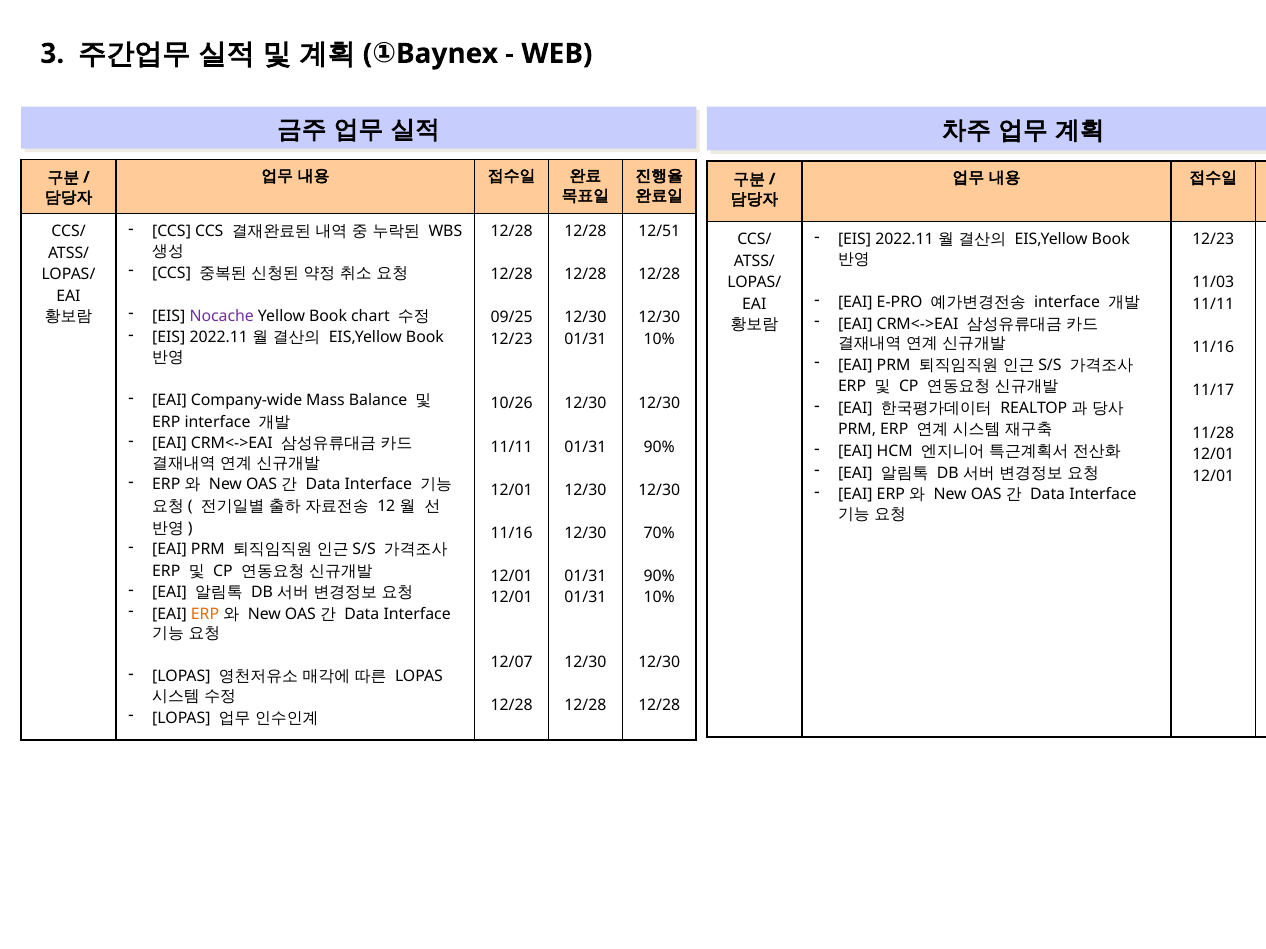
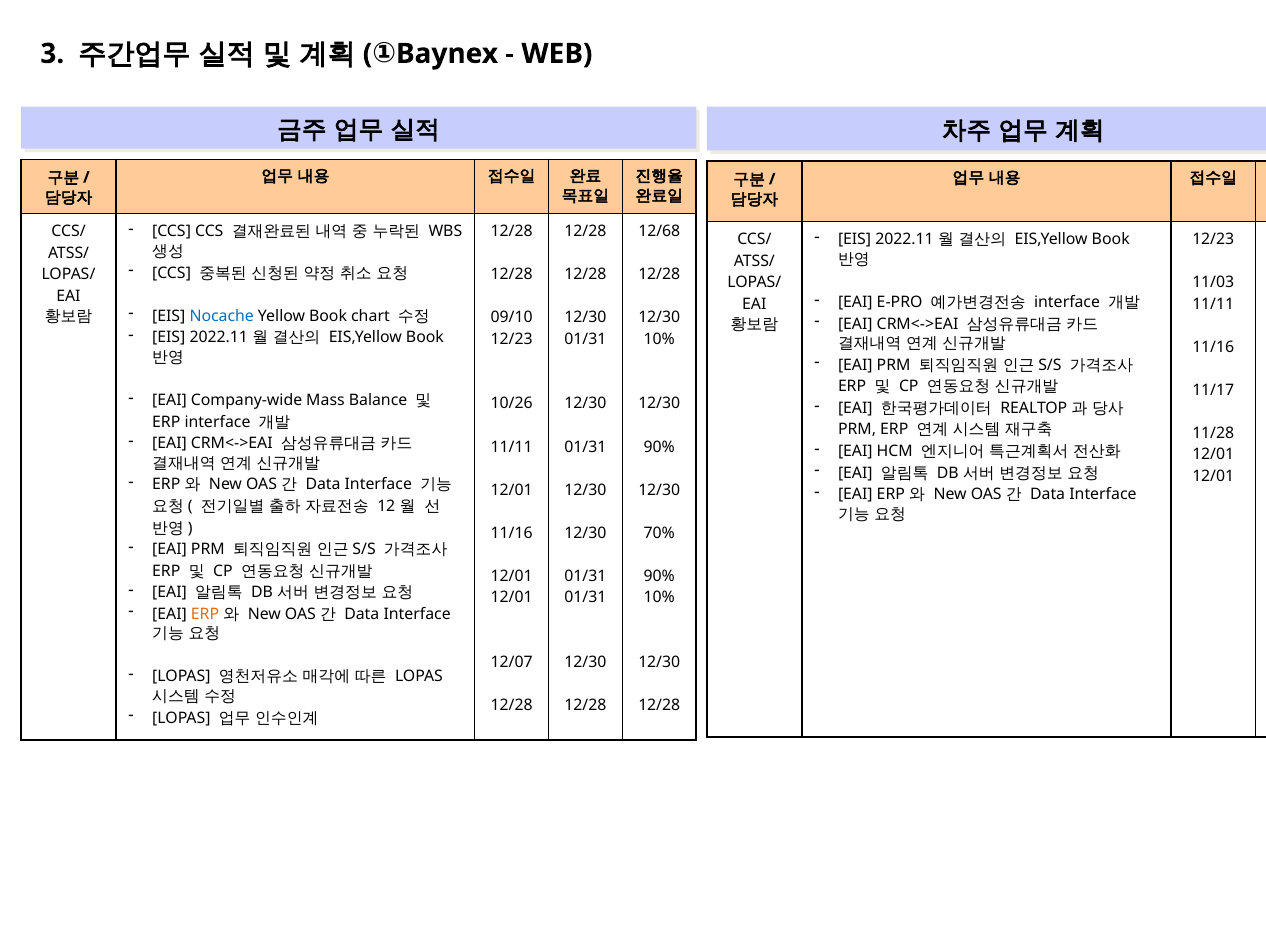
12/51: 12/51 -> 12/68
Nocache colour: purple -> blue
09/25: 09/25 -> 09/10
